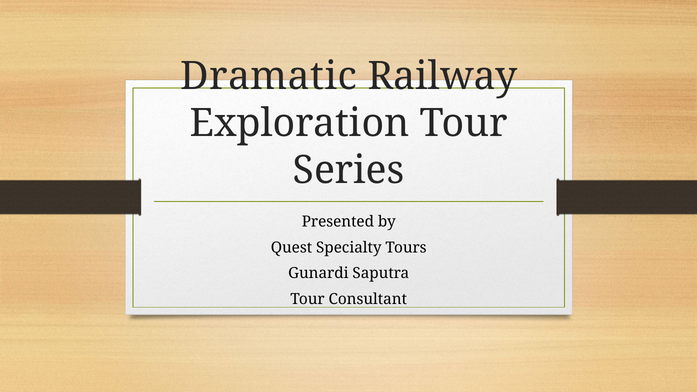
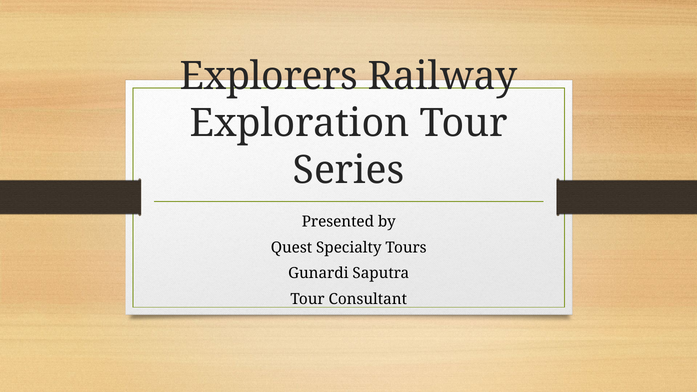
Dramatic: Dramatic -> Explorers
